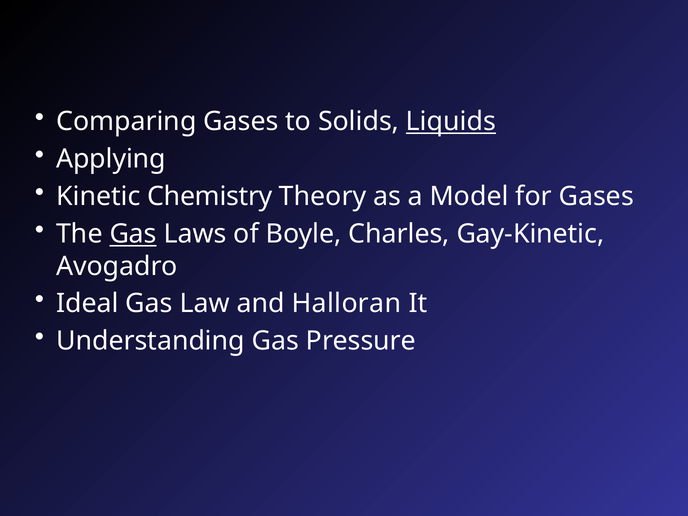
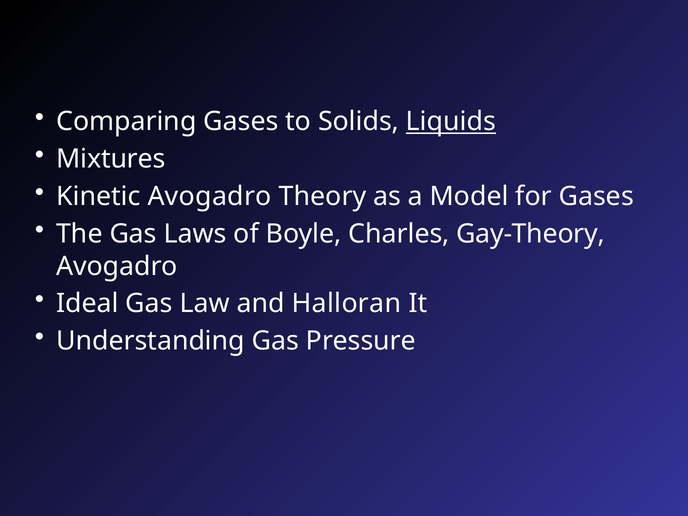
Applying: Applying -> Mixtures
Kinetic Chemistry: Chemistry -> Avogadro
Gas at (133, 234) underline: present -> none
Gay-Kinetic: Gay-Kinetic -> Gay-Theory
